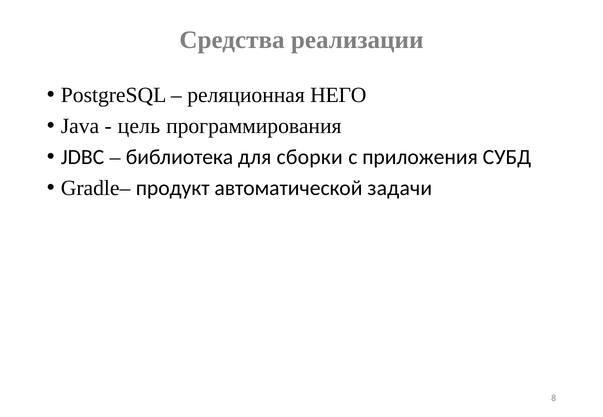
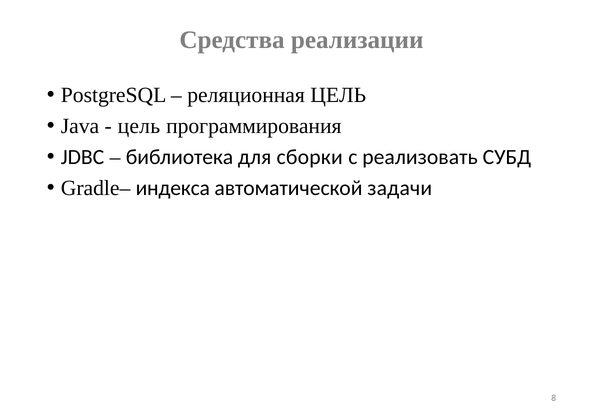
реляционная НЕГО: НЕГО -> ЦЕЛЬ
приложения: приложения -> реализовать
продукт: продукт -> индекса
